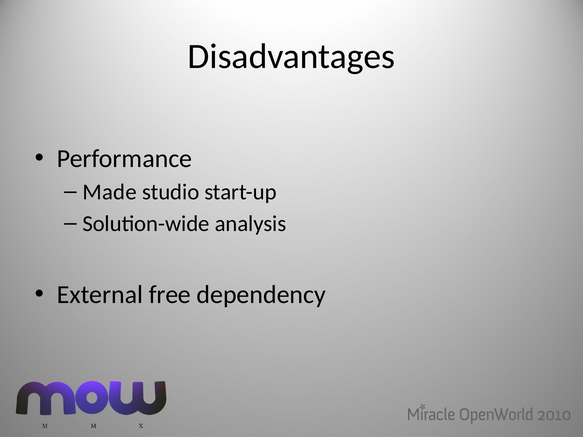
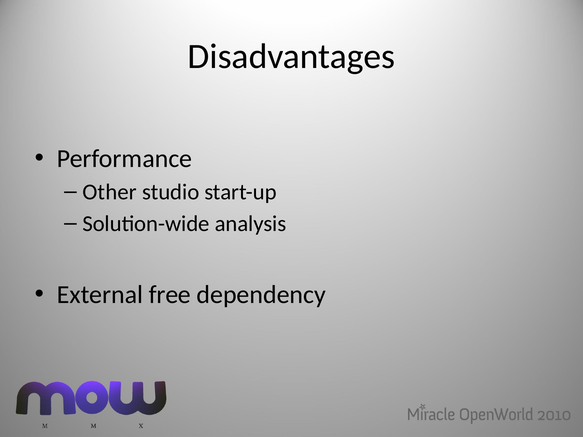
Made: Made -> Other
